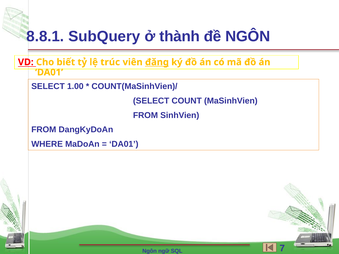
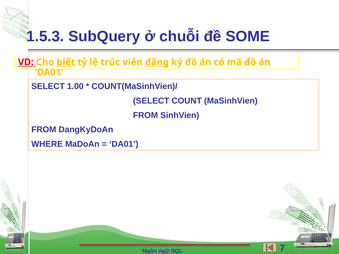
8.8.1: 8.8.1 -> 1.5.3
thành: thành -> chuỗi
đề NGÔN: NGÔN -> SOME
biết underline: none -> present
